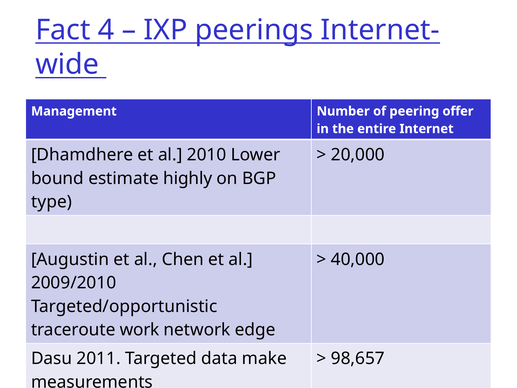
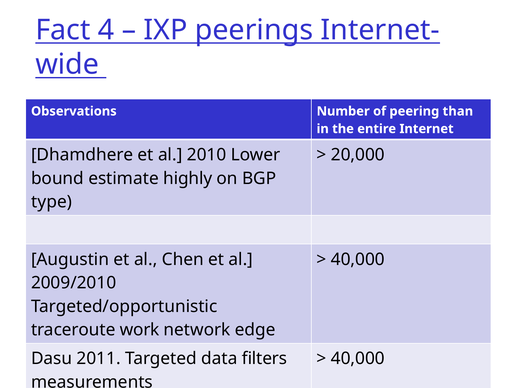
Management: Management -> Observations
offer: offer -> than
make: make -> filters
98,657 at (358, 358): 98,657 -> 40,000
